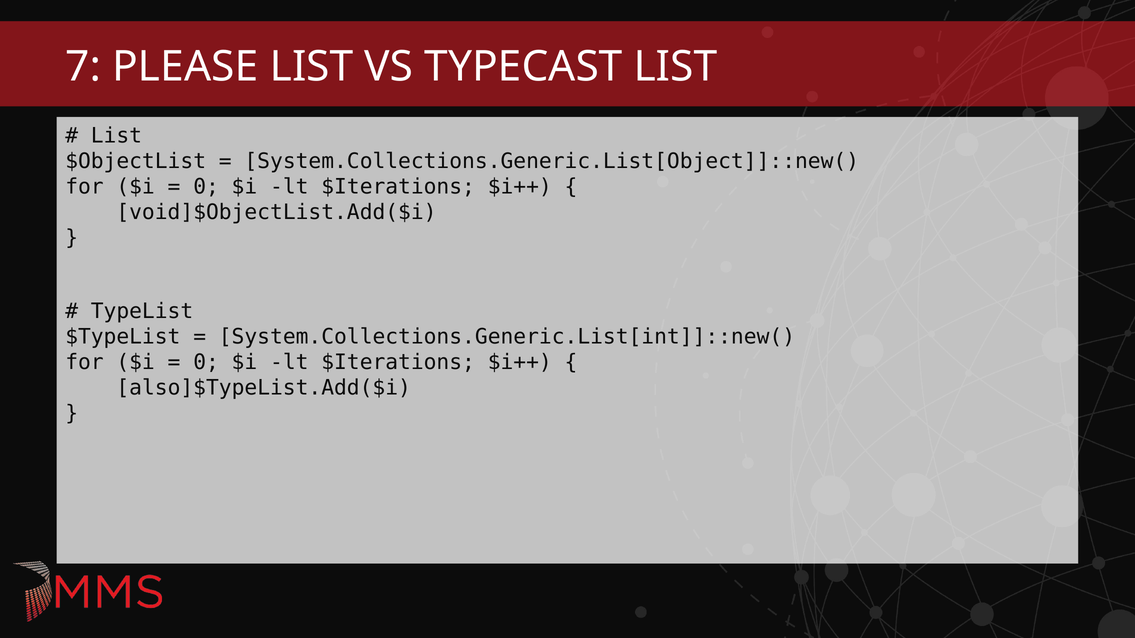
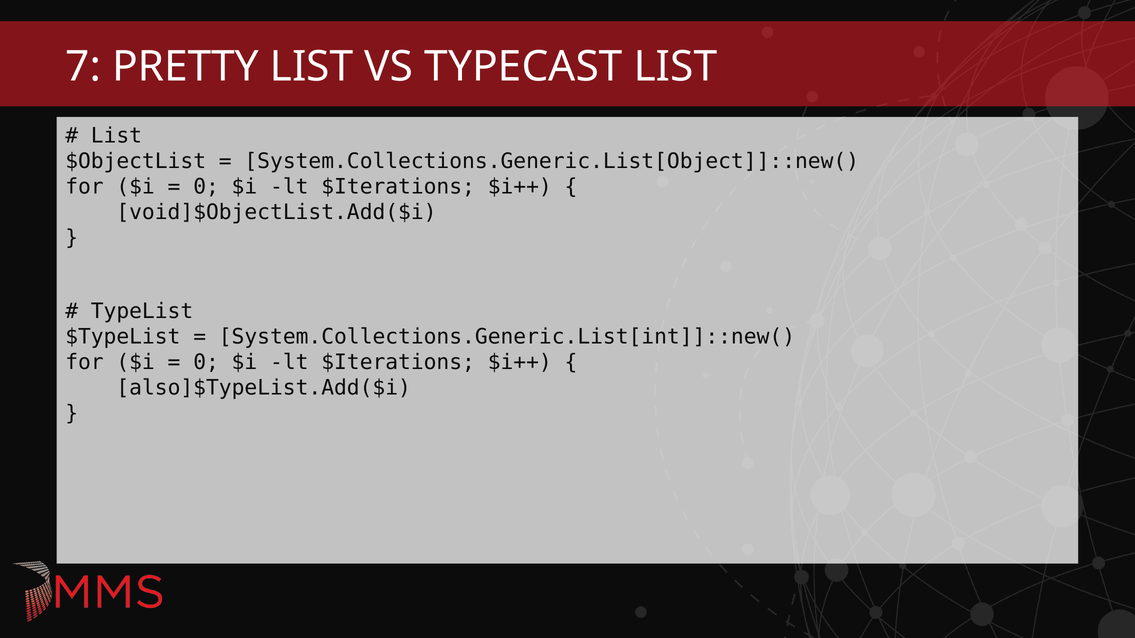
PLEASE: PLEASE -> PRETTY
